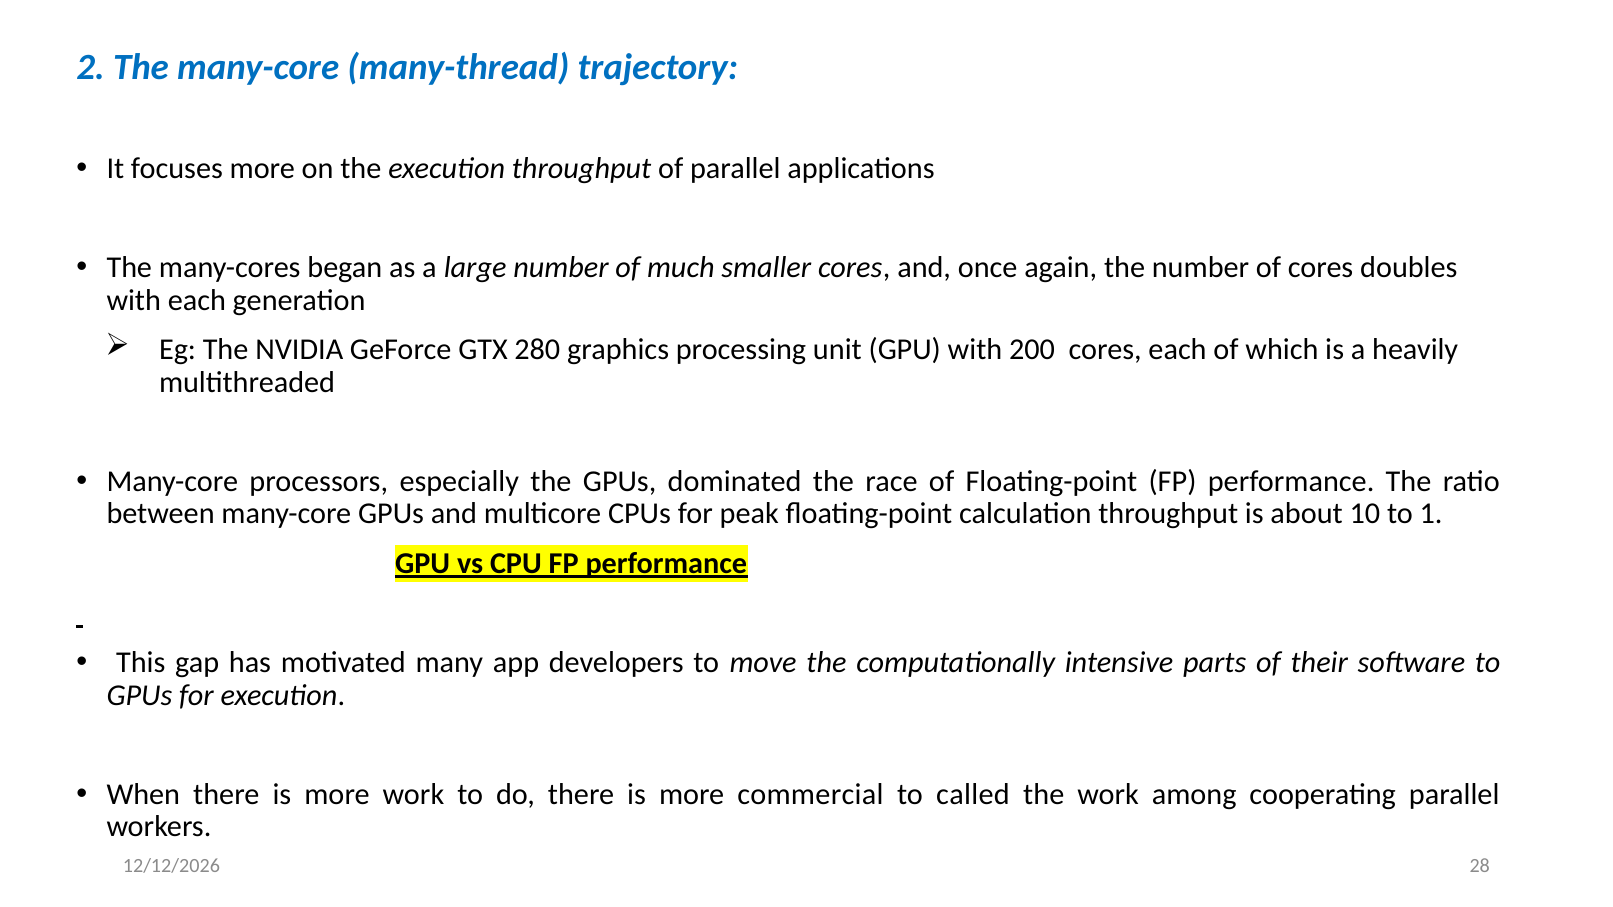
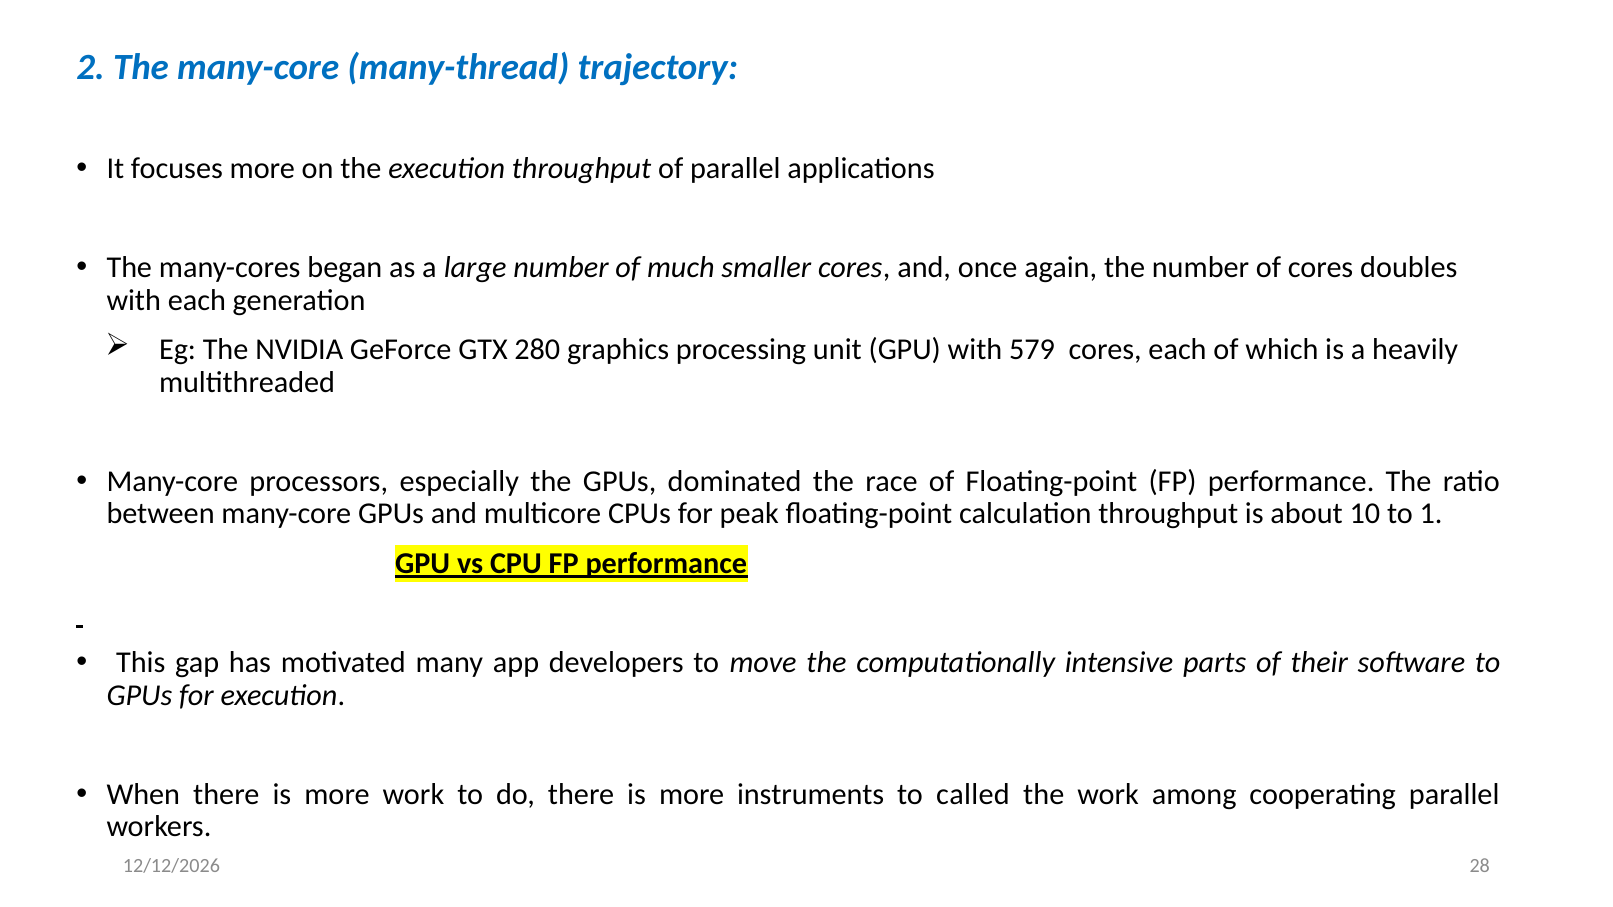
200: 200 -> 579
commercial: commercial -> instruments
